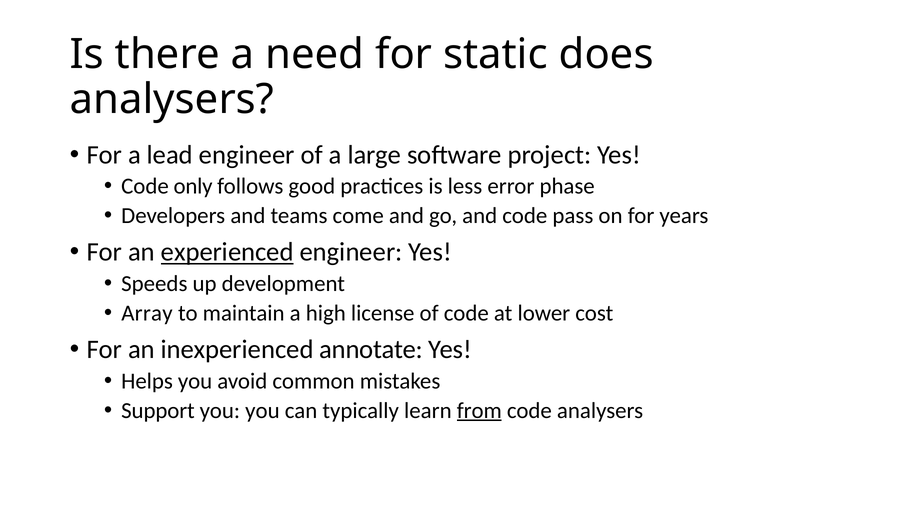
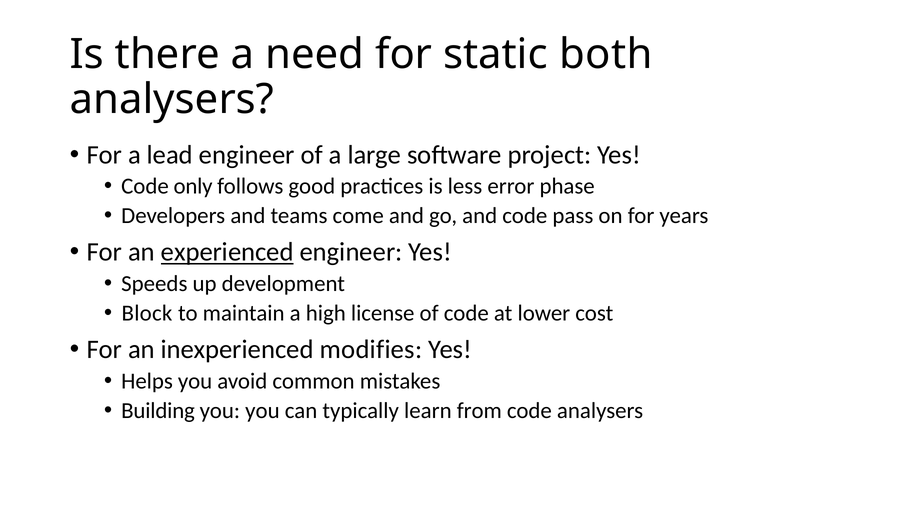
does: does -> both
Array: Array -> Block
annotate: annotate -> modifies
Support: Support -> Building
from underline: present -> none
